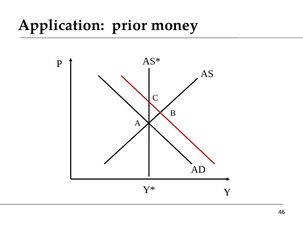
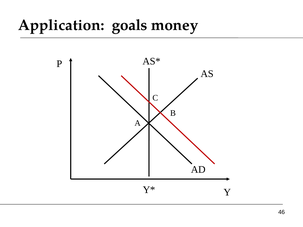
prior: prior -> goals
